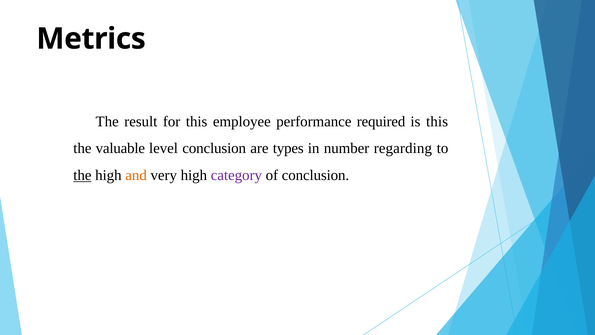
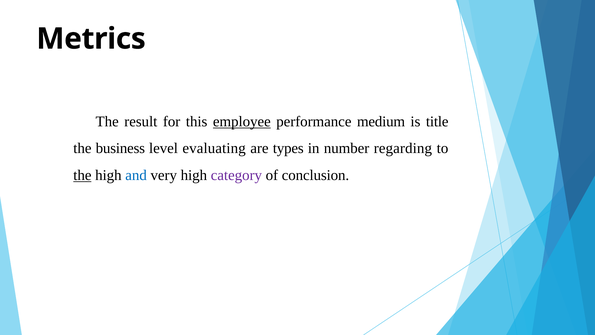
employee underline: none -> present
required: required -> medium
is this: this -> title
valuable: valuable -> business
level conclusion: conclusion -> evaluating
and colour: orange -> blue
